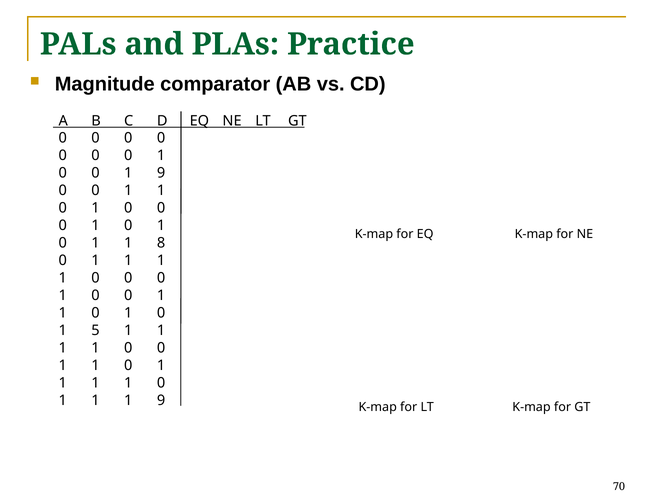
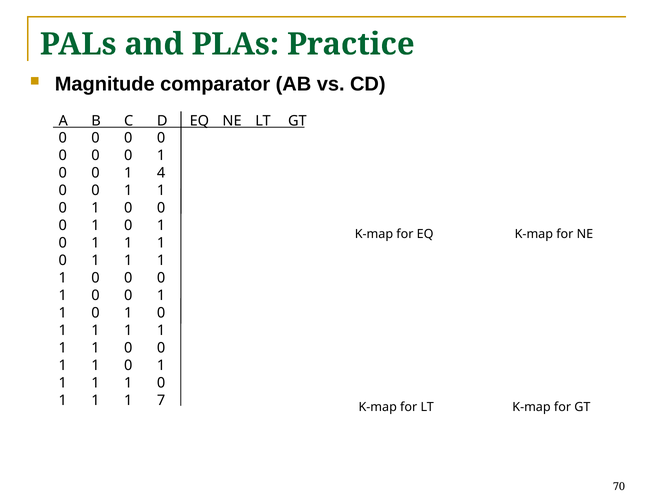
0 1 9: 9 -> 4
8 at (161, 243): 8 -> 1
5 at (95, 331): 5 -> 1
1 1 9: 9 -> 7
